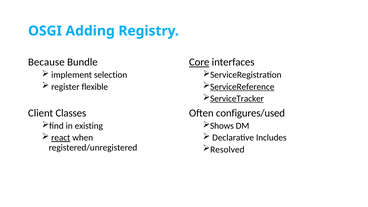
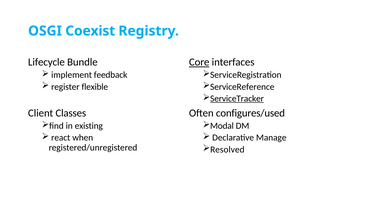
Adding: Adding -> Coexist
Because: Because -> Lifecycle
selection: selection -> feedback
ServiceReference underline: present -> none
Shows: Shows -> Modal
react underline: present -> none
Includes: Includes -> Manage
